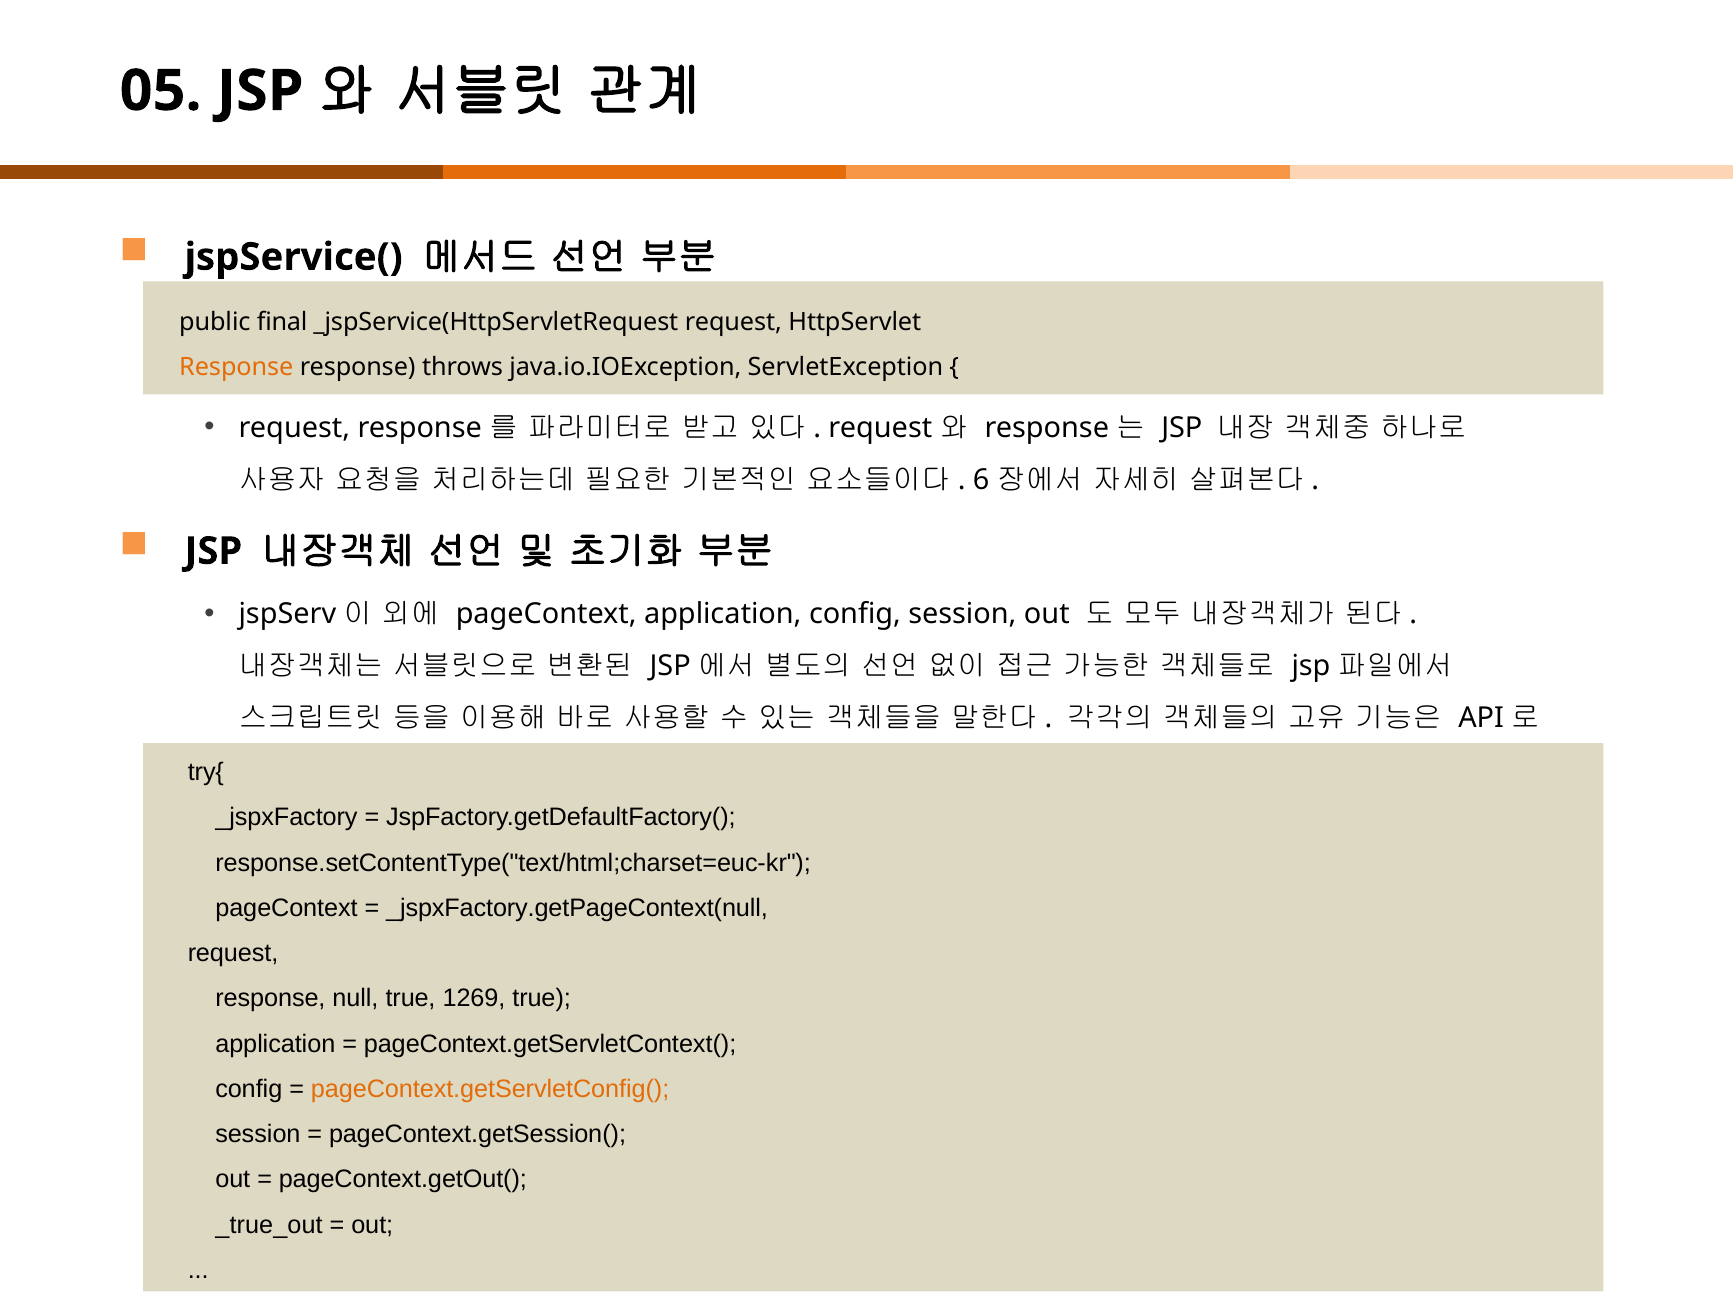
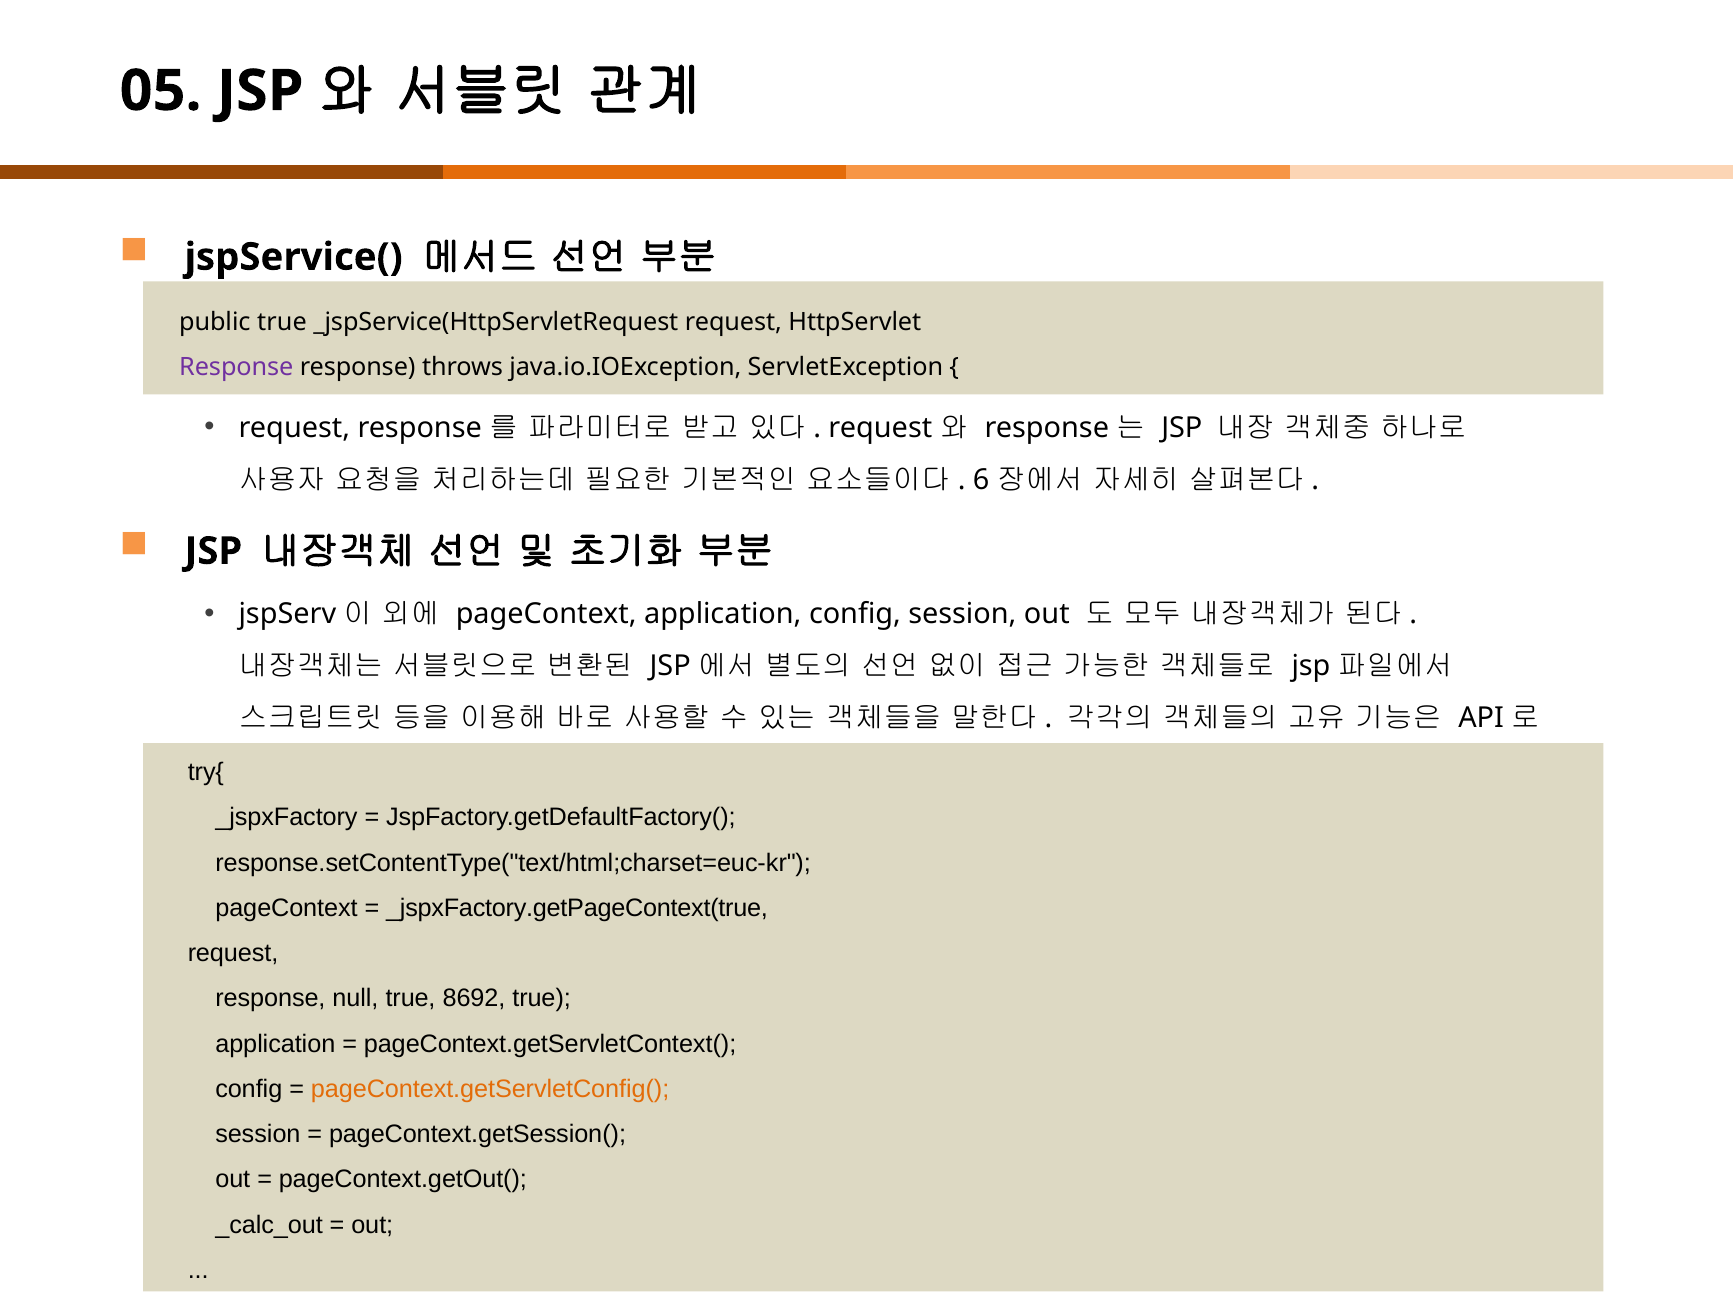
public final: final -> true
Response at (236, 367) colour: orange -> purple
_jspxFactory.getPageContext(null: _jspxFactory.getPageContext(null -> _jspxFactory.getPageContext(true
1269: 1269 -> 8692
_true_out: _true_out -> _calc_out
